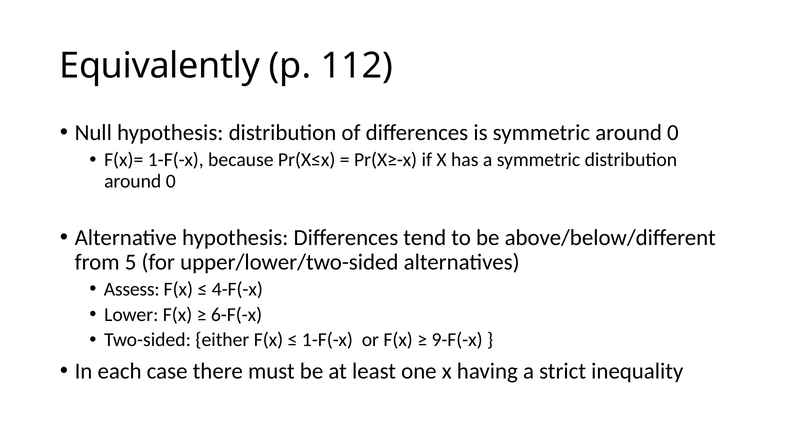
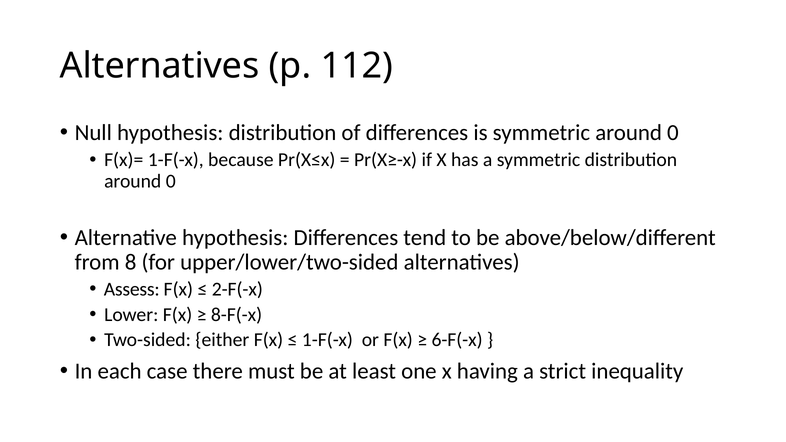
Equivalently at (160, 66): Equivalently -> Alternatives
5: 5 -> 8
4-F(-x: 4-F(-x -> 2-F(-x
6-F(-x: 6-F(-x -> 8-F(-x
9-F(-x: 9-F(-x -> 6-F(-x
